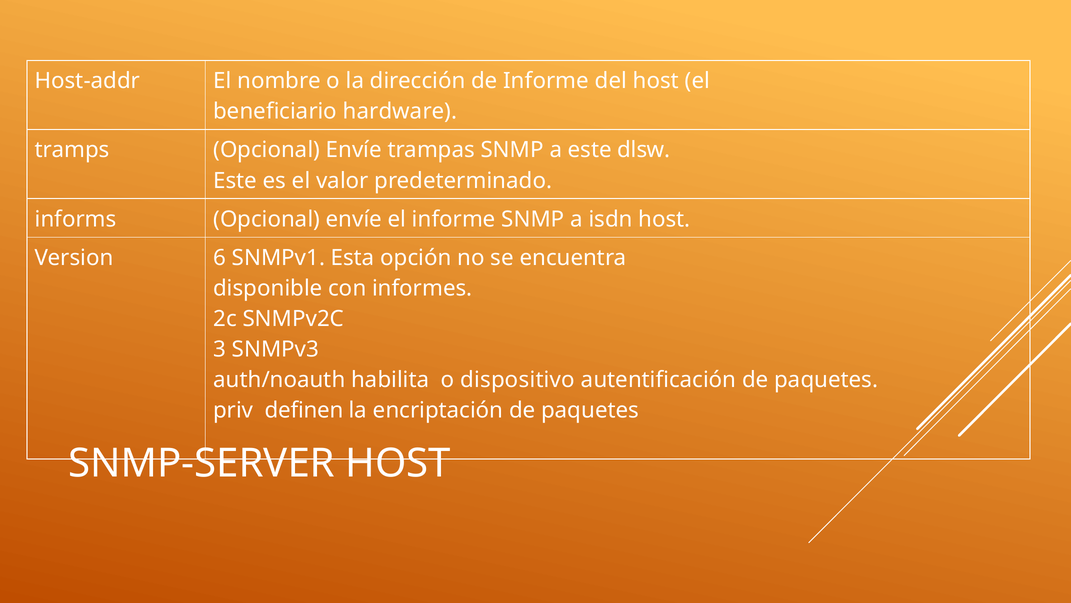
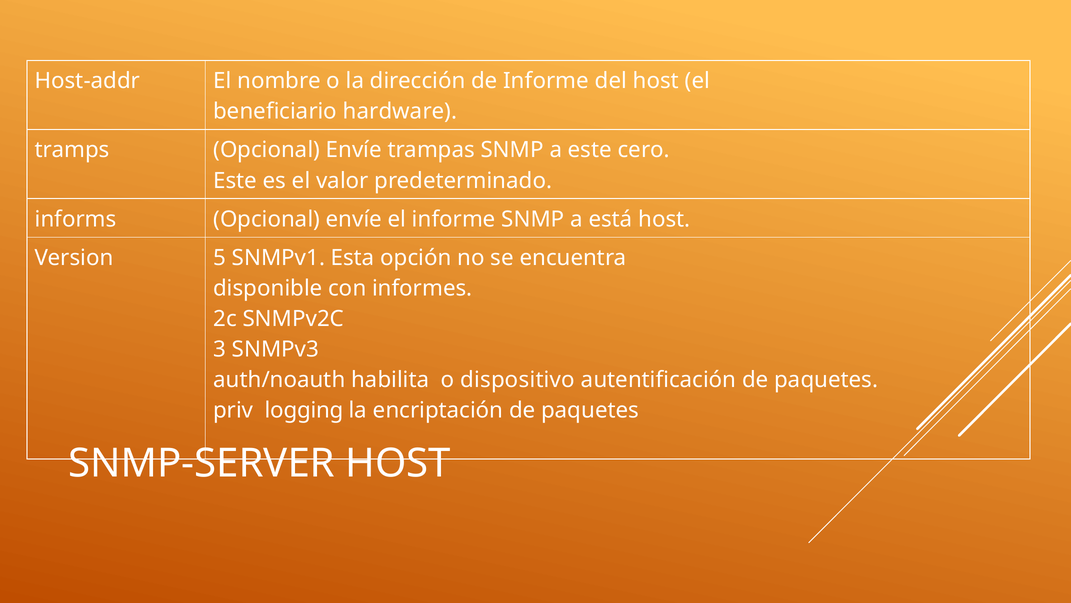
dlsw: dlsw -> cero
isdn: isdn -> está
6: 6 -> 5
definen: definen -> logging
